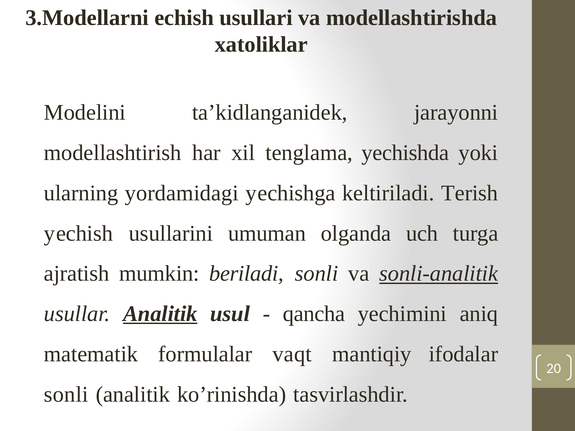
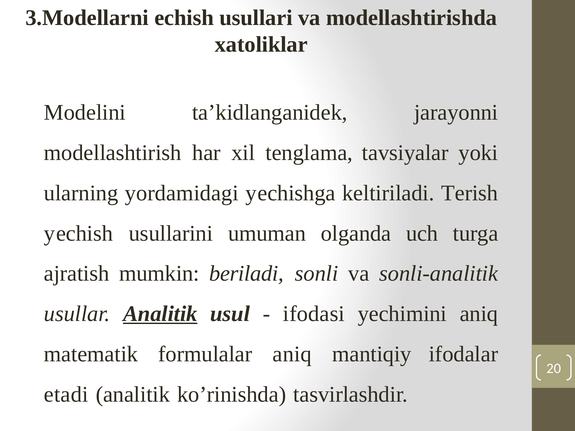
yechishda: yechishda -> tavsiyalar
sonli-analitik underline: present -> none
qancha: qancha -> ifodasi
formulalar vaqt: vaqt -> aniq
sonli at (66, 395): sonli -> etadi
